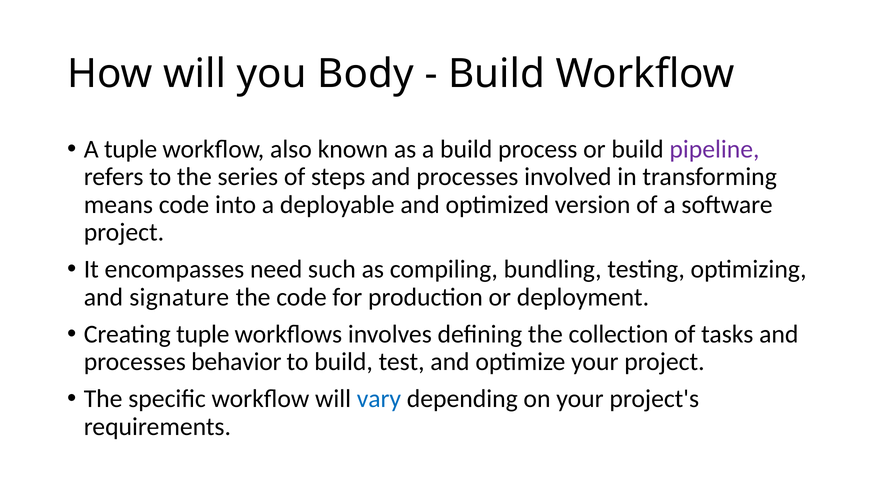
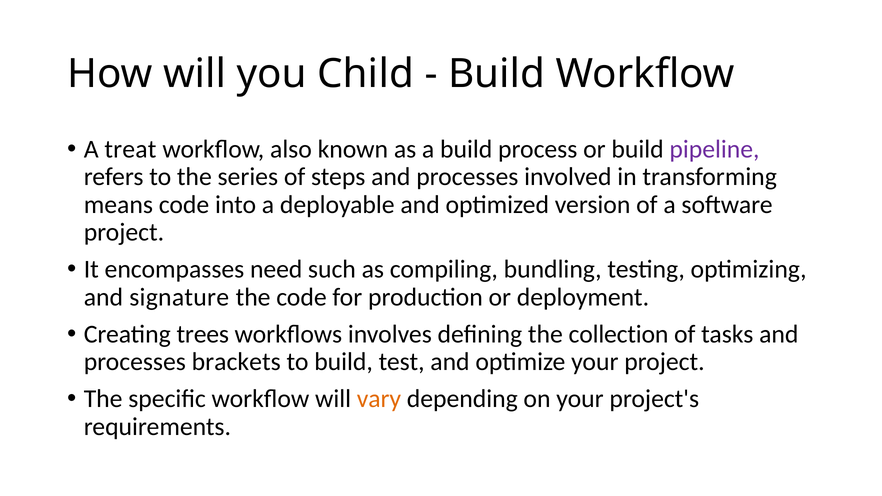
Body: Body -> Child
A tuple: tuple -> treat
Creating tuple: tuple -> trees
behavior: behavior -> brackets
vary colour: blue -> orange
